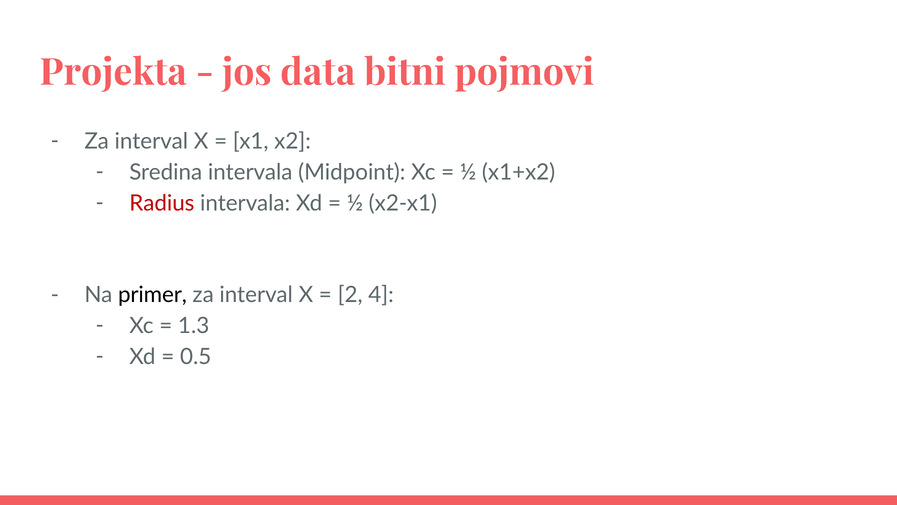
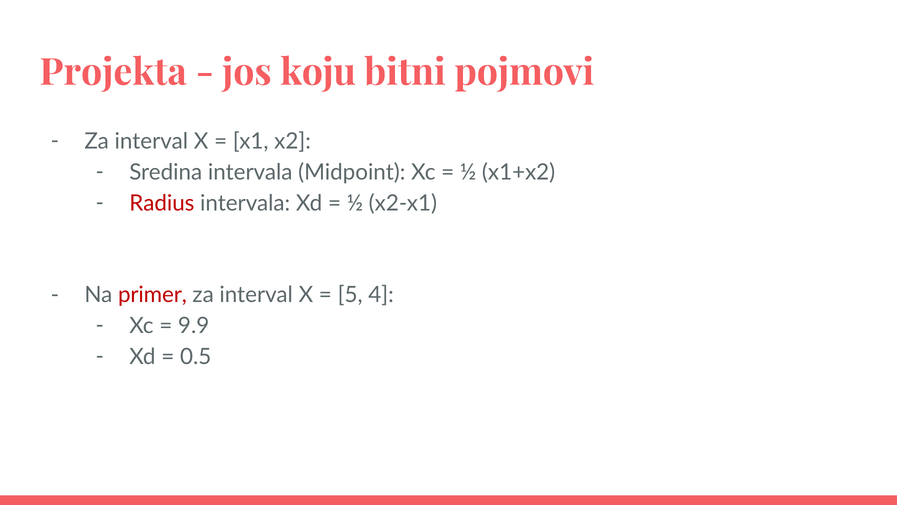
data: data -> koju
primer colour: black -> red
2: 2 -> 5
1.3: 1.3 -> 9.9
